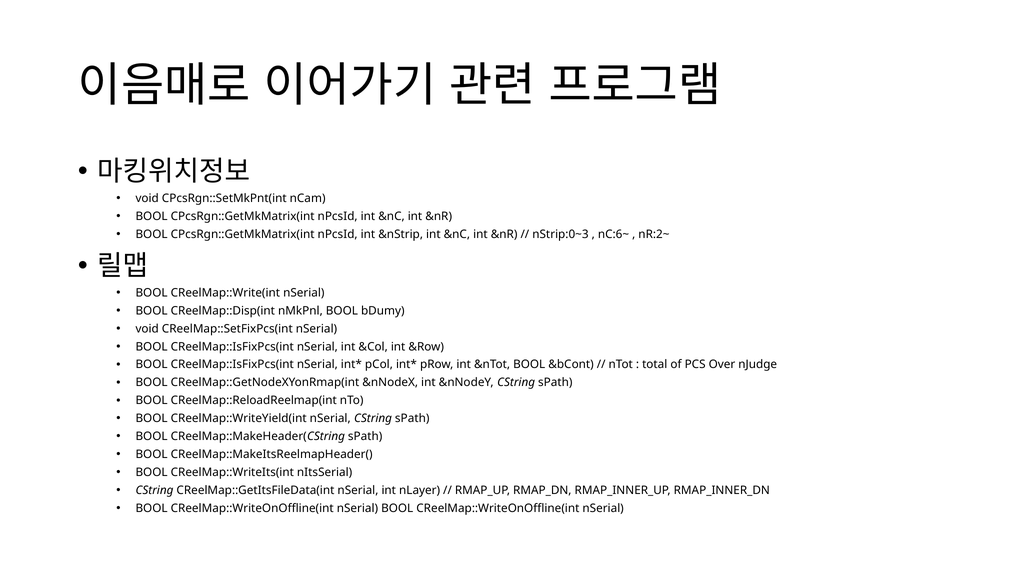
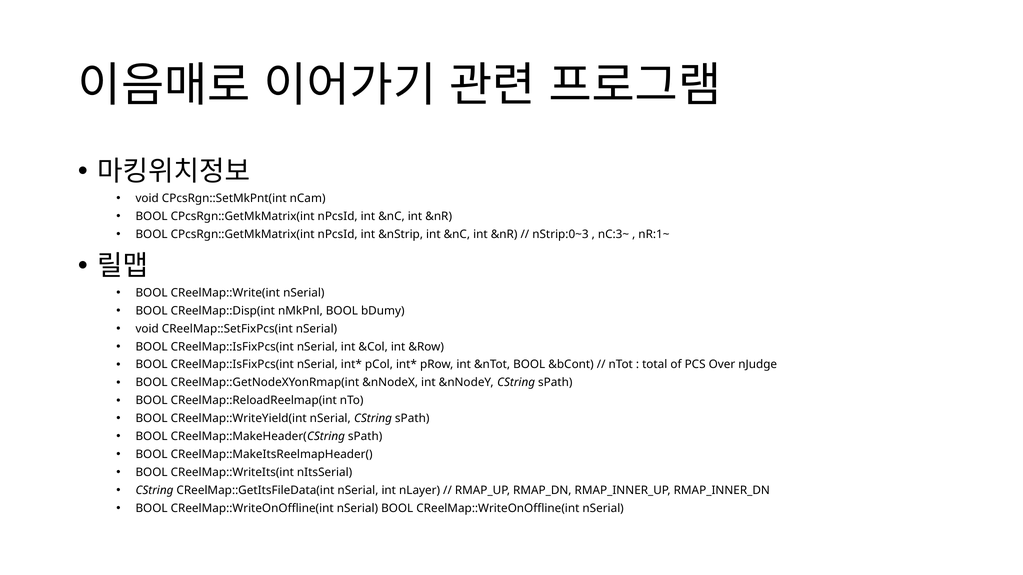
nC:6~: nC:6~ -> nC:3~
nR:2~: nR:2~ -> nR:1~
